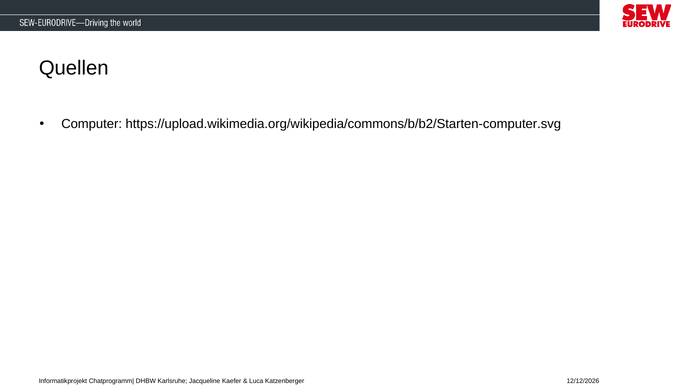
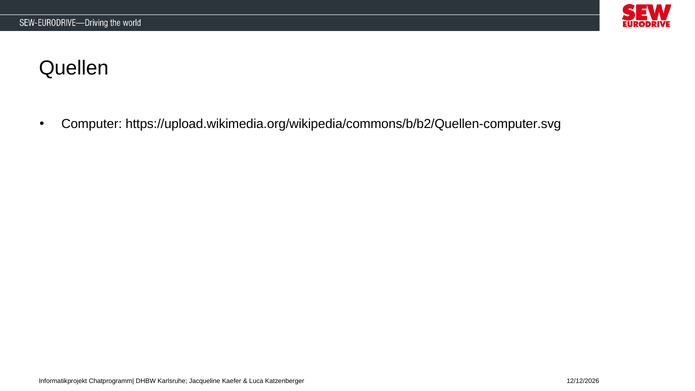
https://upload.wikimedia.org/wikipedia/commons/b/b2/Starten-computer.svg: https://upload.wikimedia.org/wikipedia/commons/b/b2/Starten-computer.svg -> https://upload.wikimedia.org/wikipedia/commons/b/b2/Quellen-computer.svg
